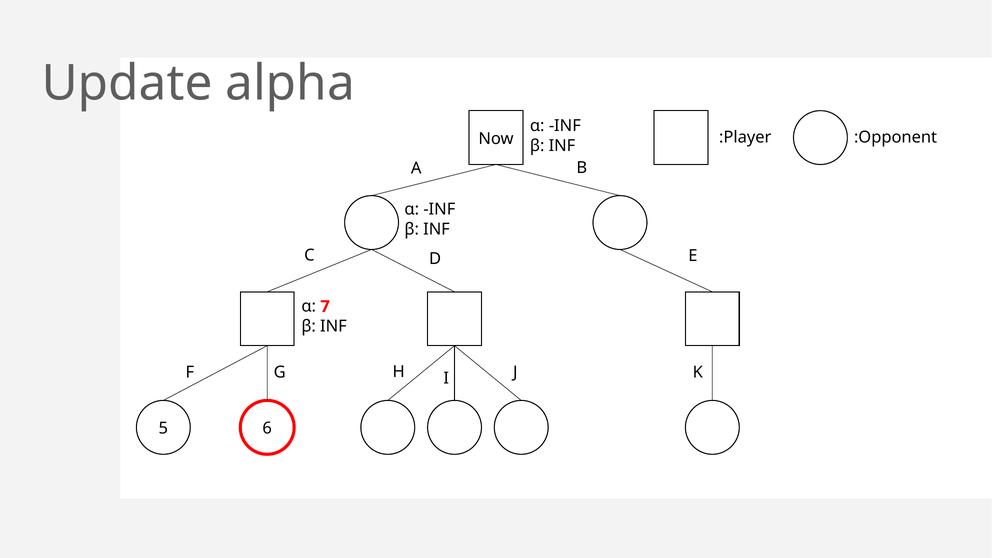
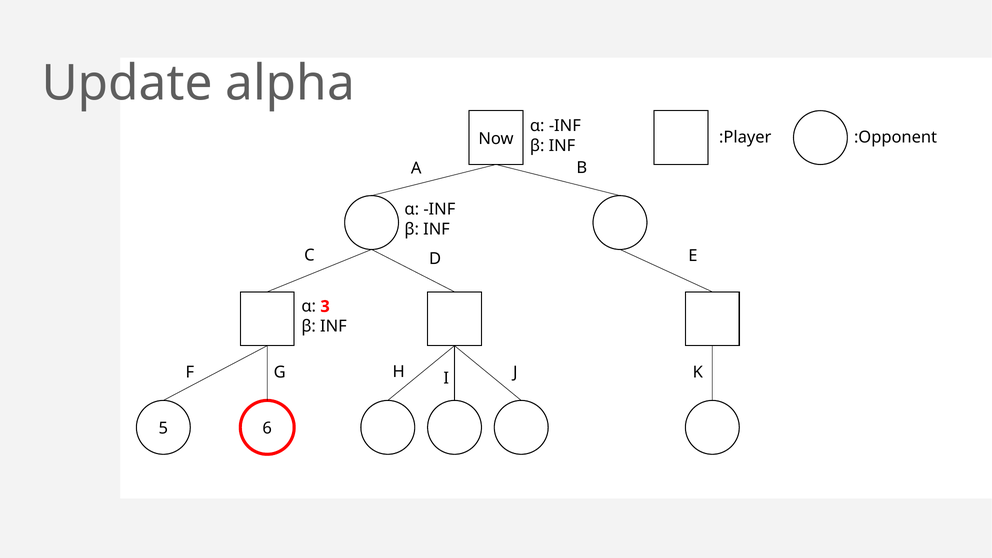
7: 7 -> 3
